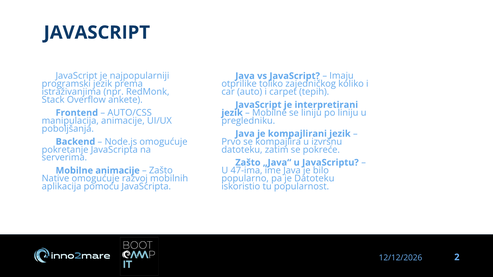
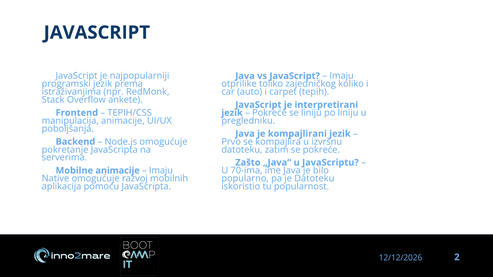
AUTO/CSS: AUTO/CSS -> TEPIH/CSS
Mobilne at (269, 113): Mobilne -> Pokreće
Zašto at (161, 171): Zašto -> Imaju
47-ima: 47-ima -> 70-ima
